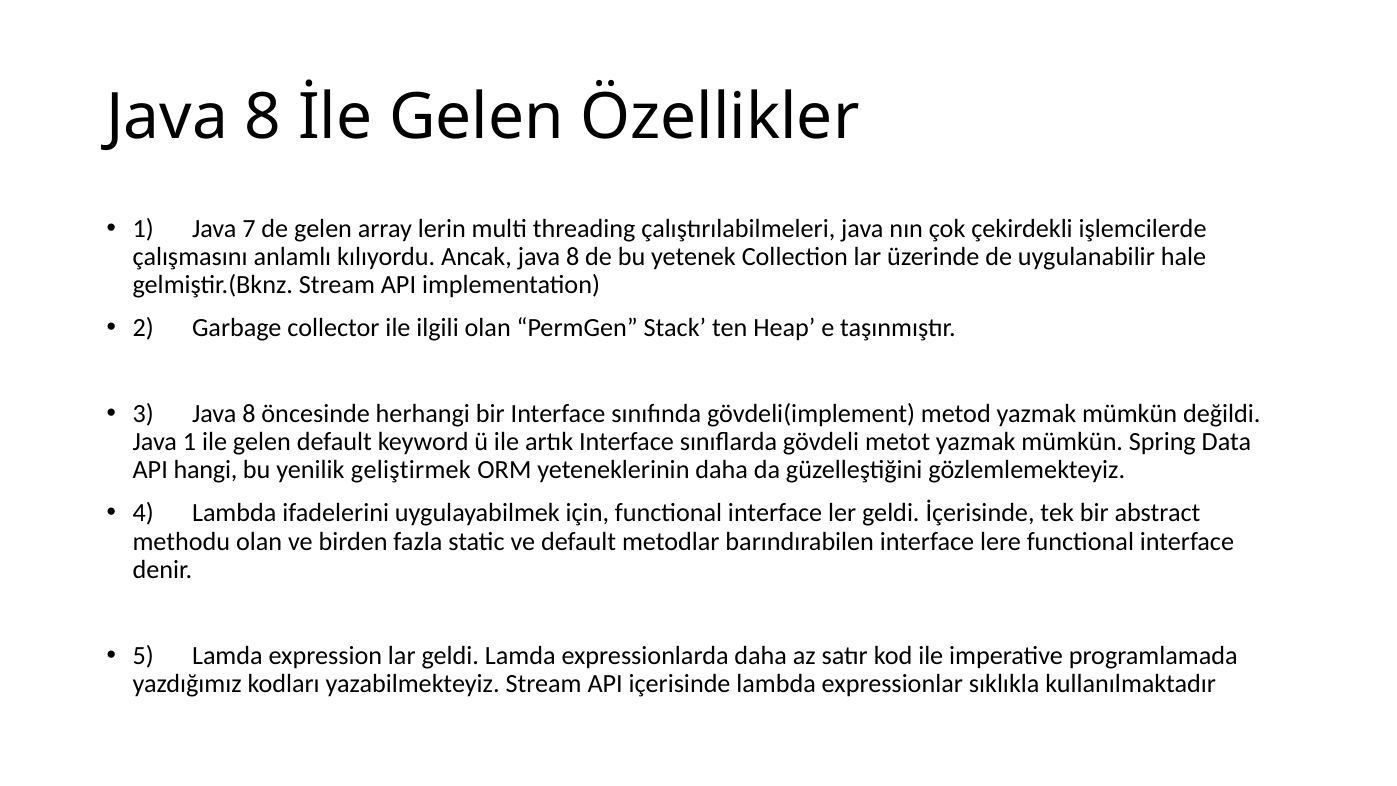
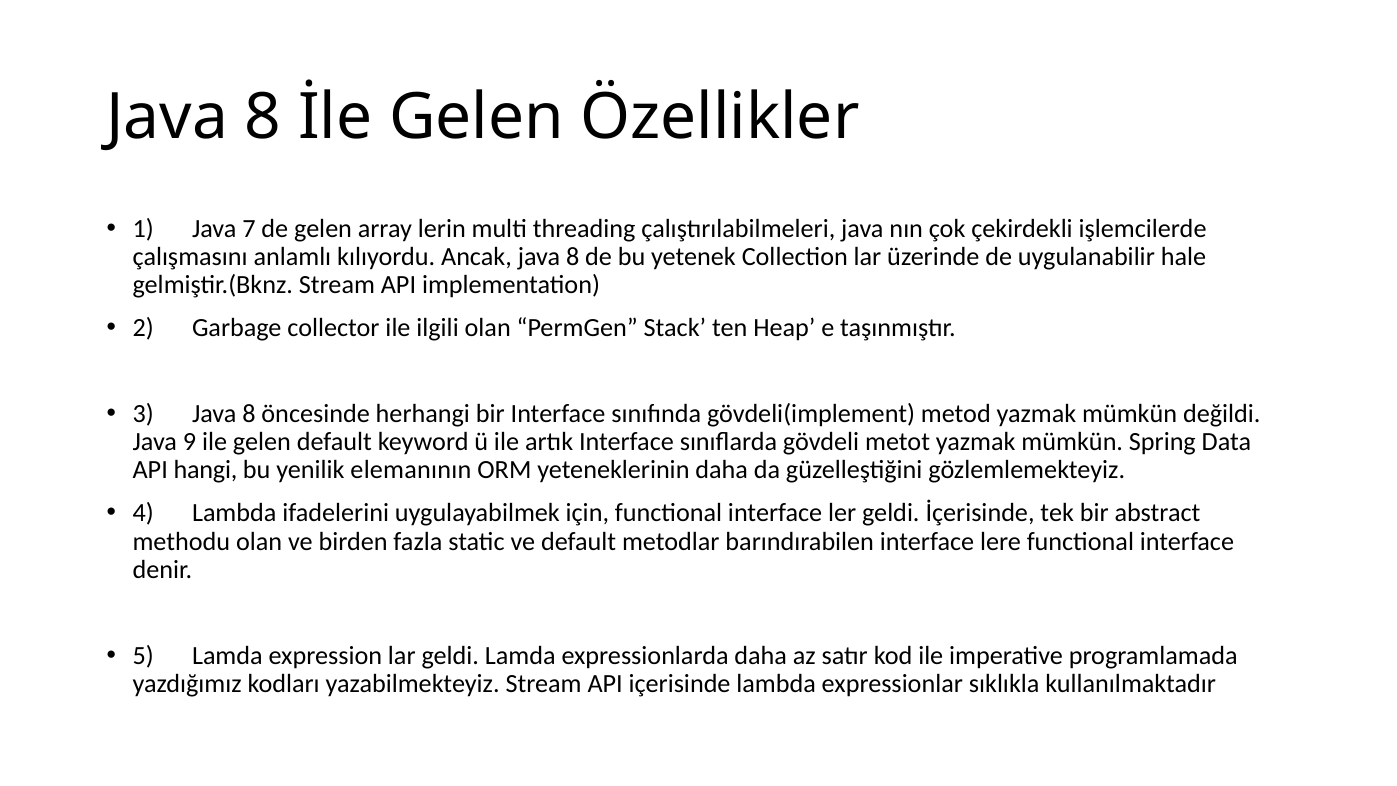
Java 1: 1 -> 9
geliştirmek: geliştirmek -> elemanının
